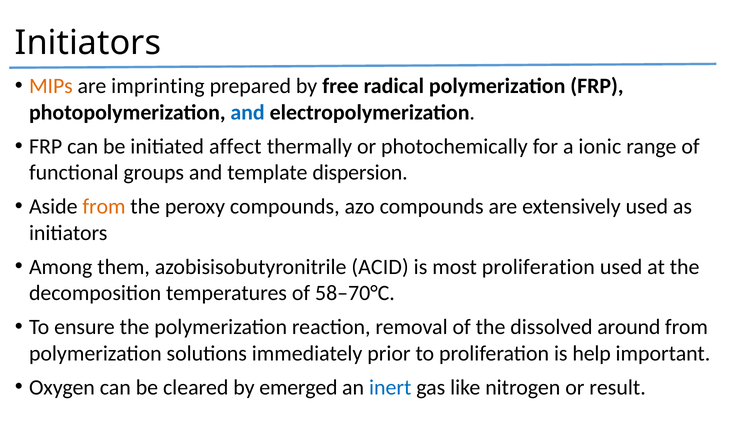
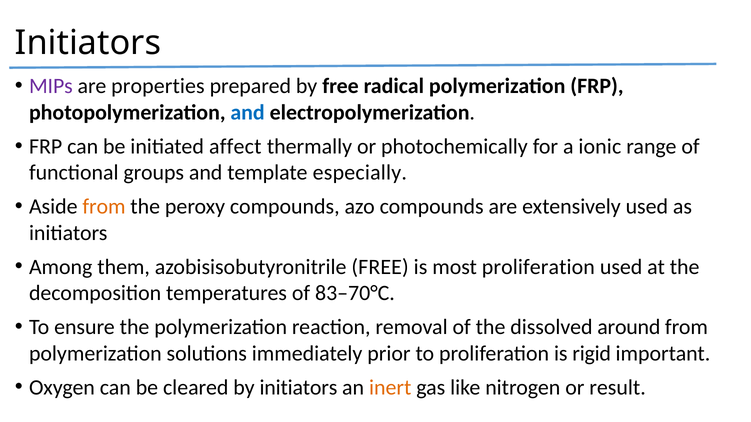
MIPs colour: orange -> purple
imprinting: imprinting -> properties
dispersion: dispersion -> especially
azobisisobutyronitrile ACID: ACID -> FREE
58–70°C: 58–70°C -> 83–70°C
help: help -> rigid
by emerged: emerged -> initiators
inert colour: blue -> orange
